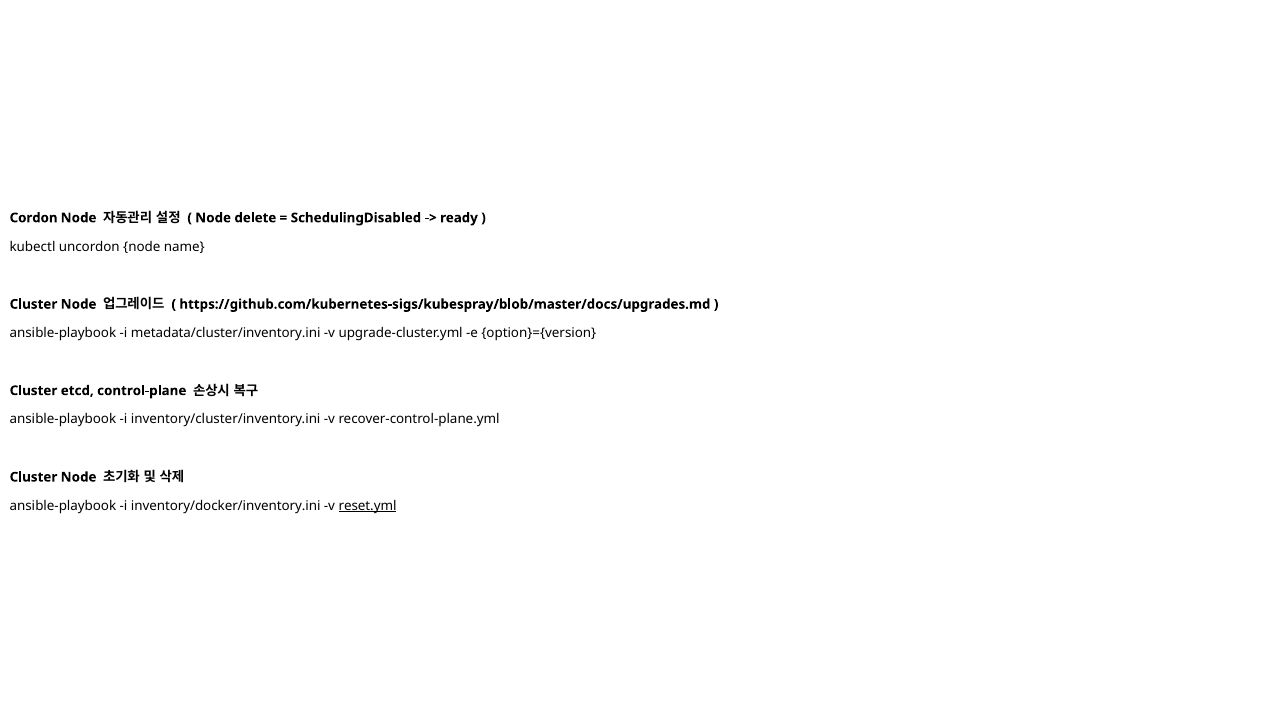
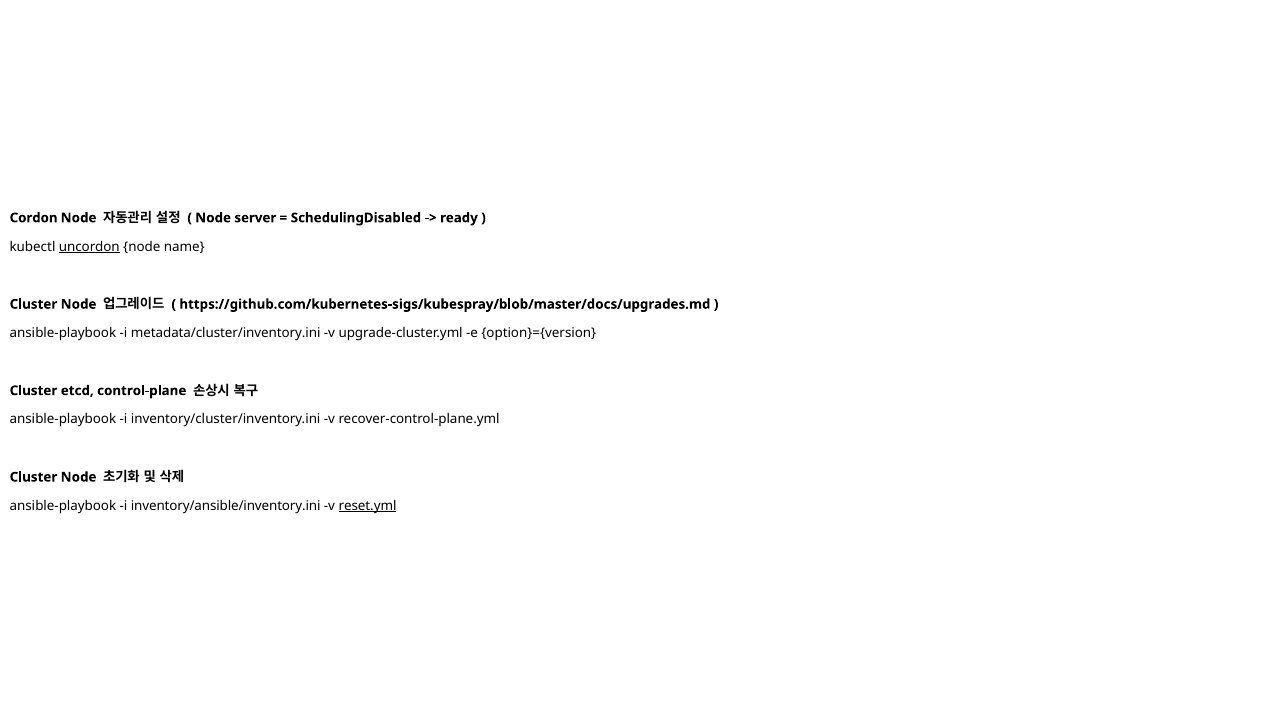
delete: delete -> server
uncordon underline: none -> present
inventory/docker/inventory.ini: inventory/docker/inventory.ini -> inventory/ansible/inventory.ini
